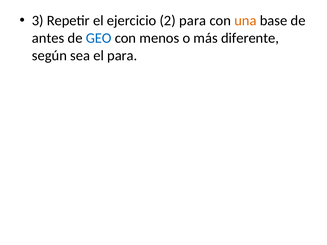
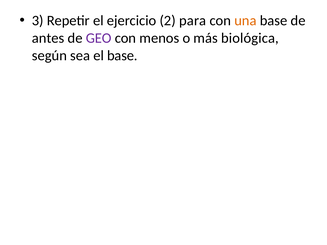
GEO colour: blue -> purple
diferente: diferente -> biológica
el para: para -> base
